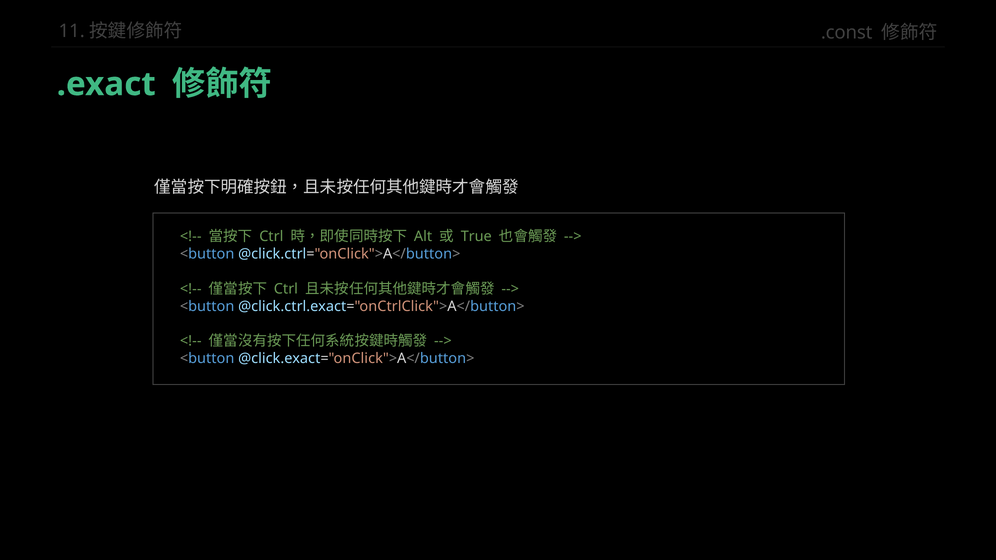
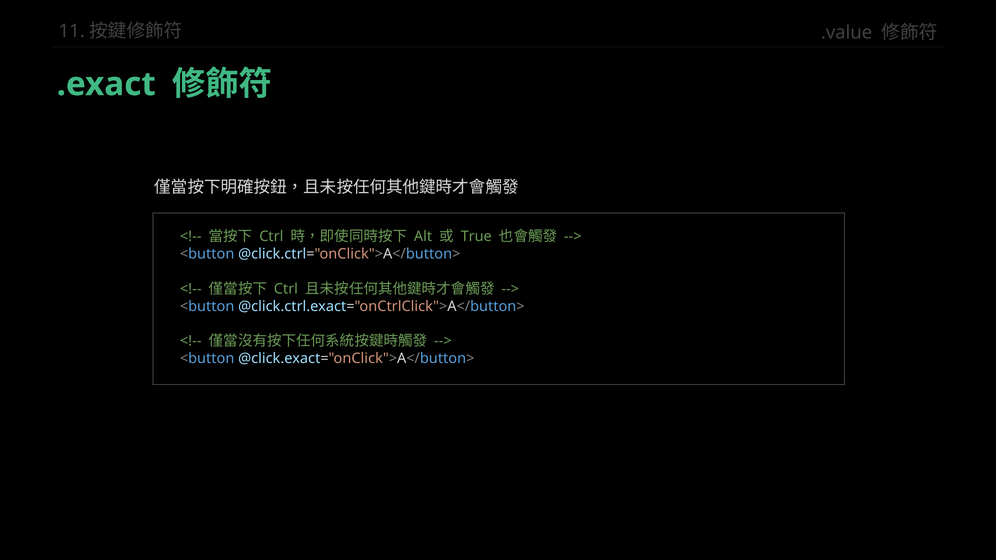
.const: .const -> .value
